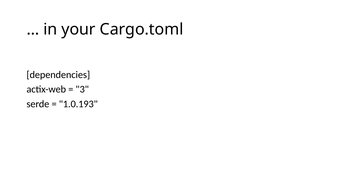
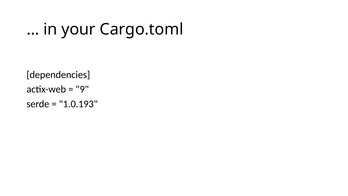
3: 3 -> 9
